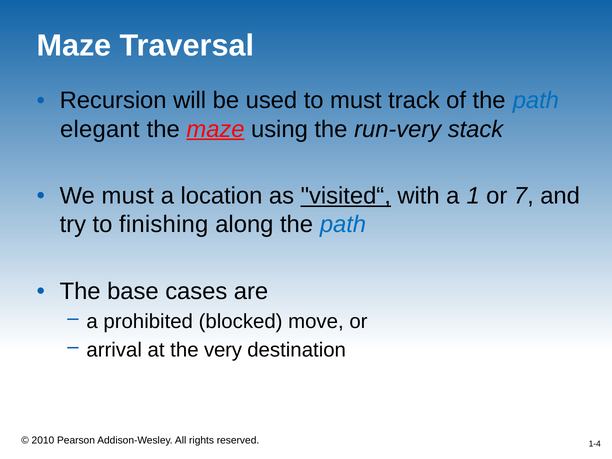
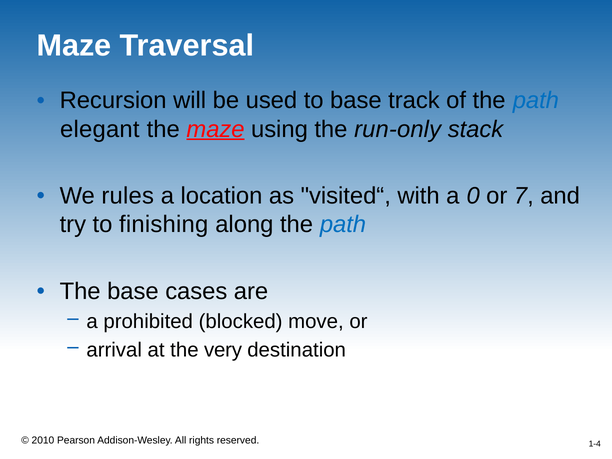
to must: must -> base
run-very: run-very -> run-only
We must: must -> rules
visited“ underline: present -> none
1: 1 -> 0
